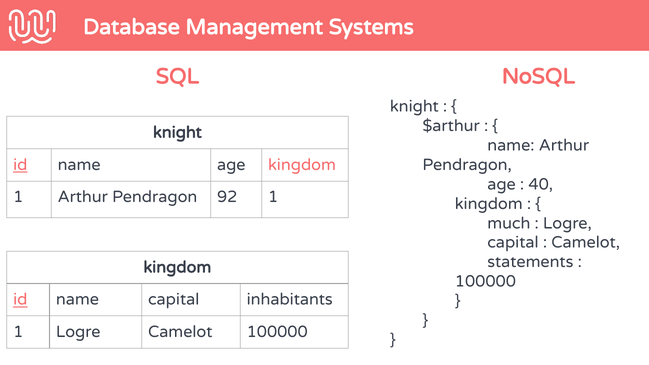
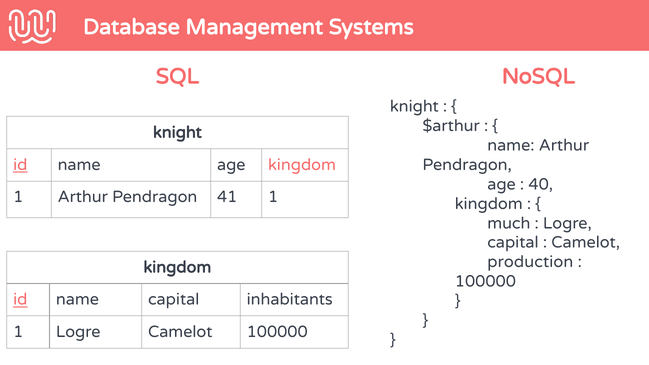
92: 92 -> 41
statements: statements -> production
